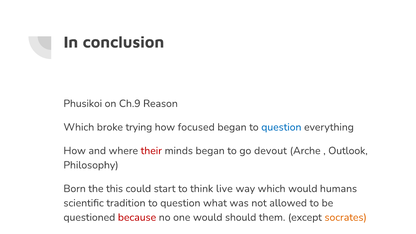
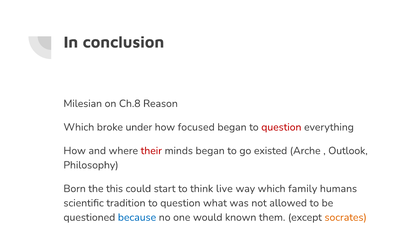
Phusikoi: Phusikoi -> Milesian
Ch.9: Ch.9 -> Ch.8
trying: trying -> under
question at (281, 127) colour: blue -> red
devout: devout -> existed
which would: would -> family
because colour: red -> blue
should: should -> known
